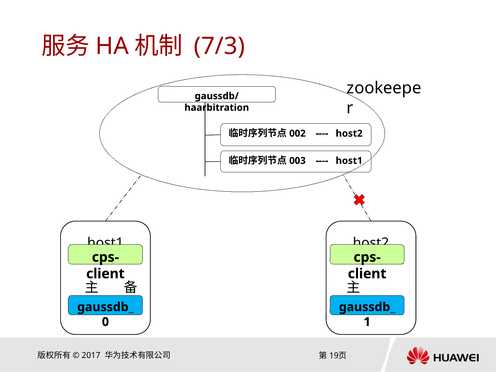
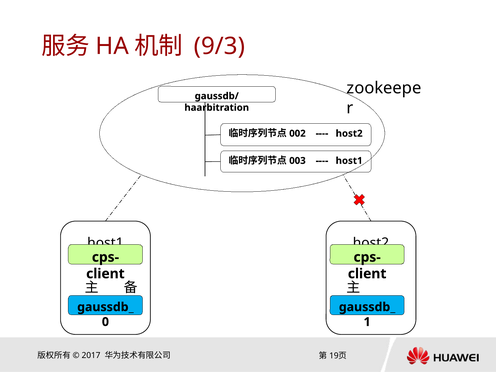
7/3: 7/3 -> 9/3
